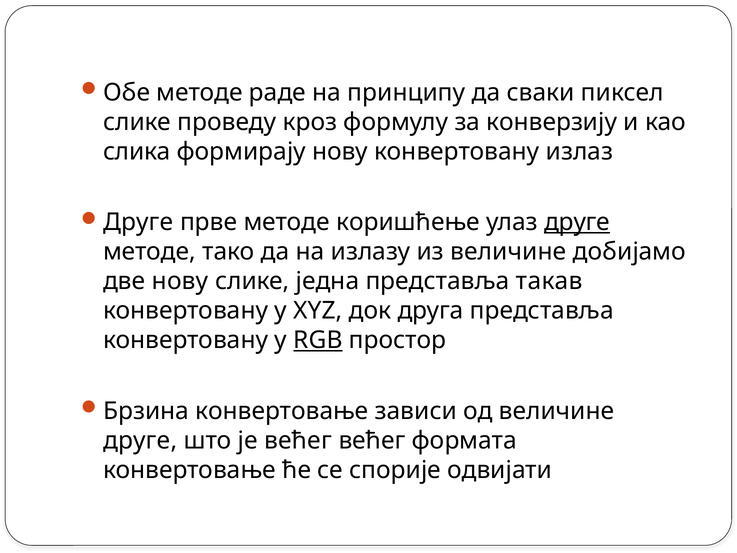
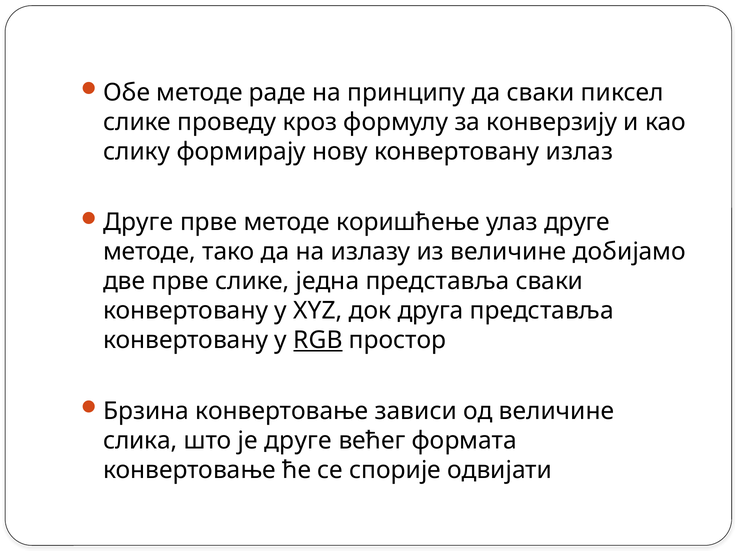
слика: слика -> слику
друге at (577, 222) underline: present -> none
две нову: нову -> прве
представља такав: такав -> сваки
друге at (140, 440): друге -> слика
је већег: већег -> друге
